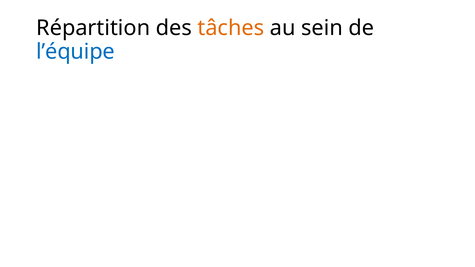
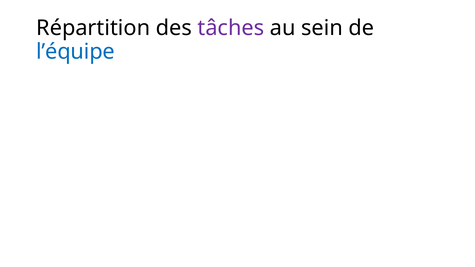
tâches colour: orange -> purple
